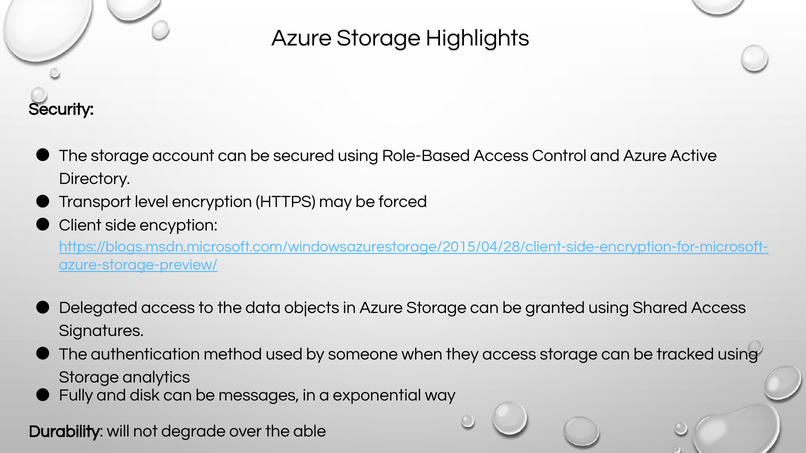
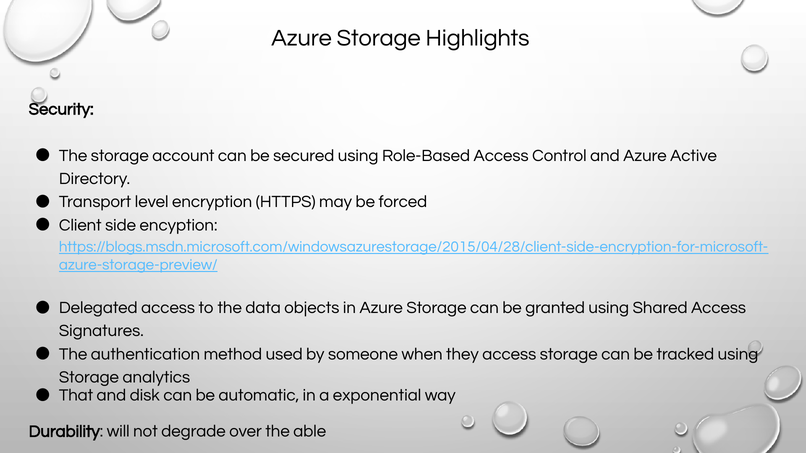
Fully: Fully -> That
messages: messages -> automatic
